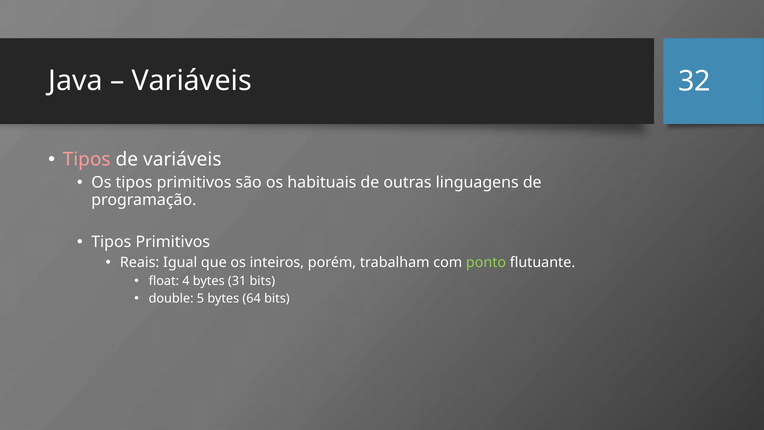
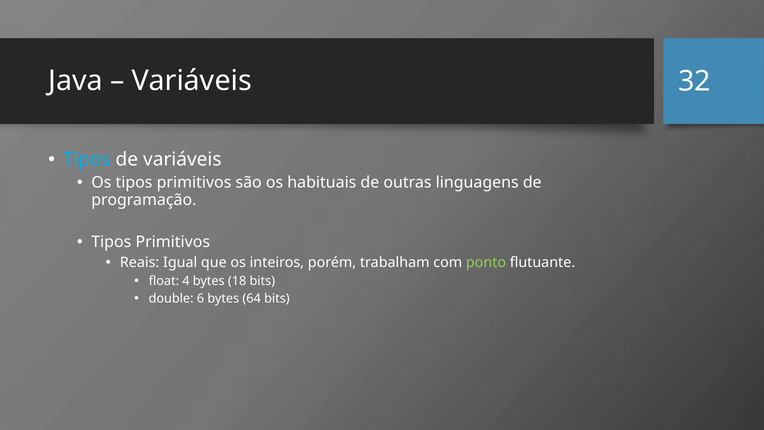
Tipos at (87, 160) colour: pink -> light blue
31: 31 -> 18
5: 5 -> 6
